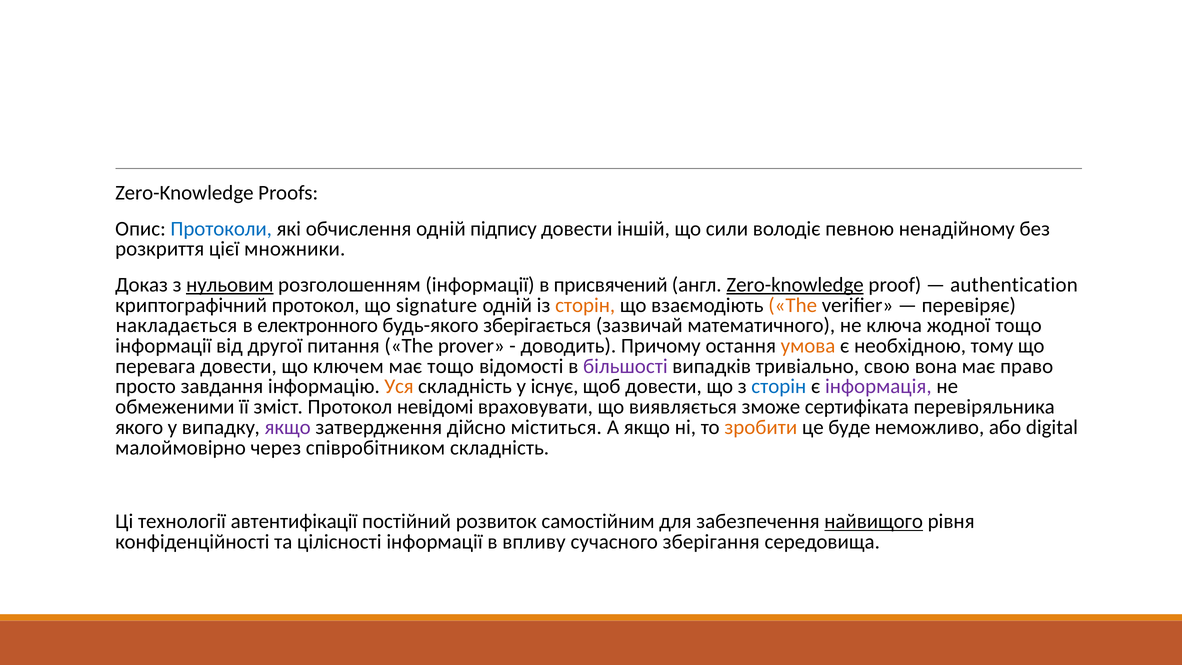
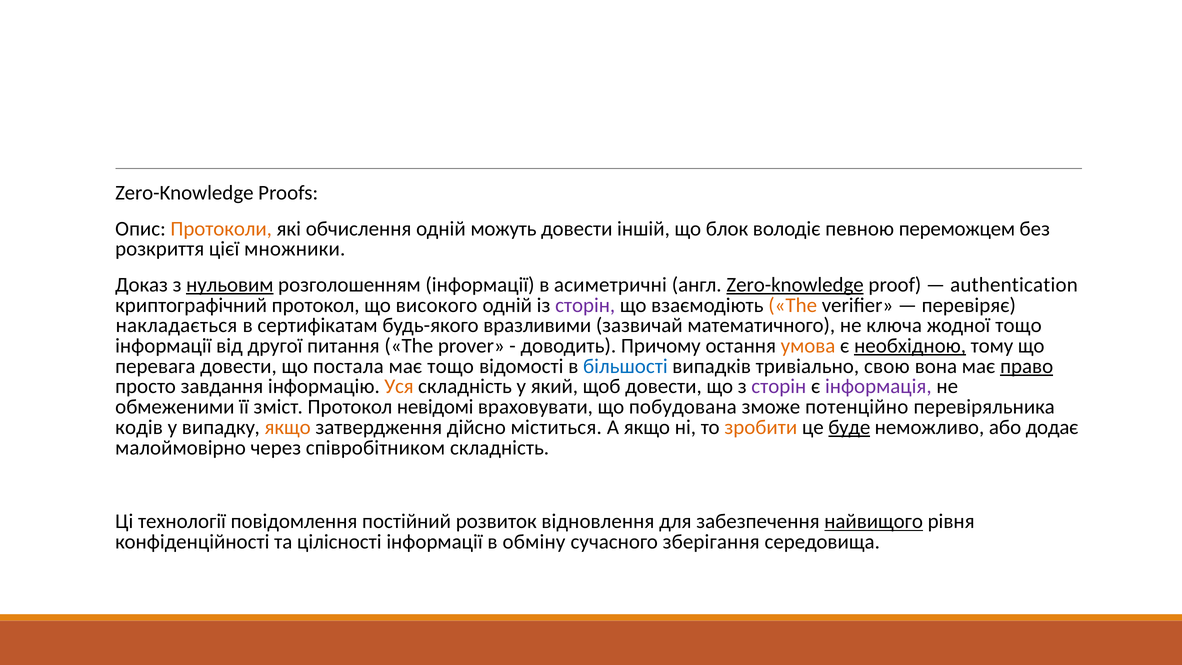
Протоколи colour: blue -> orange
підпису: підпису -> можуть
сили: сили -> блок
ненадійному: ненадійному -> переможцем
присвячений: присвячений -> асиметричні
signature: signature -> високого
сторін at (585, 305) colour: orange -> purple
електронного: електронного -> сертифікатам
зберігається: зберігається -> вразливими
необхідною underline: none -> present
ключем: ключем -> постала
більшості colour: purple -> blue
право underline: none -> present
існує: існує -> який
сторін at (779, 386) colour: blue -> purple
виявляється: виявляється -> побудована
сертифіката: сертифіката -> потенційно
якого: якого -> кодів
якщо at (288, 427) colour: purple -> orange
буде underline: none -> present
digital: digital -> додає
автентифікації: автентифікації -> повідомлення
самостійним: самостійним -> відновлення
впливу: впливу -> обміну
